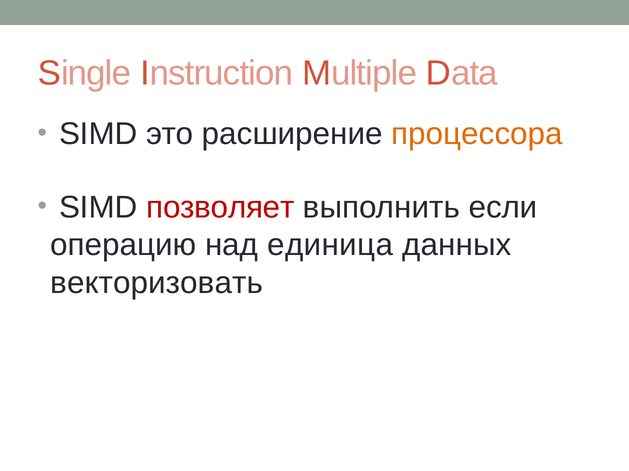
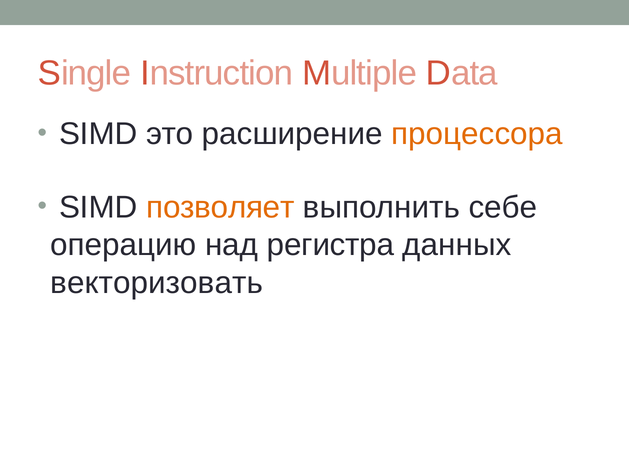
позволяет colour: red -> orange
если: если -> себе
единица: единица -> регистра
